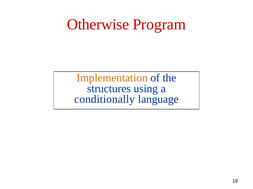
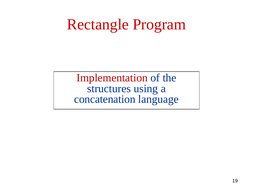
Otherwise: Otherwise -> Rectangle
Implementation colour: orange -> red
conditionally: conditionally -> concatenation
